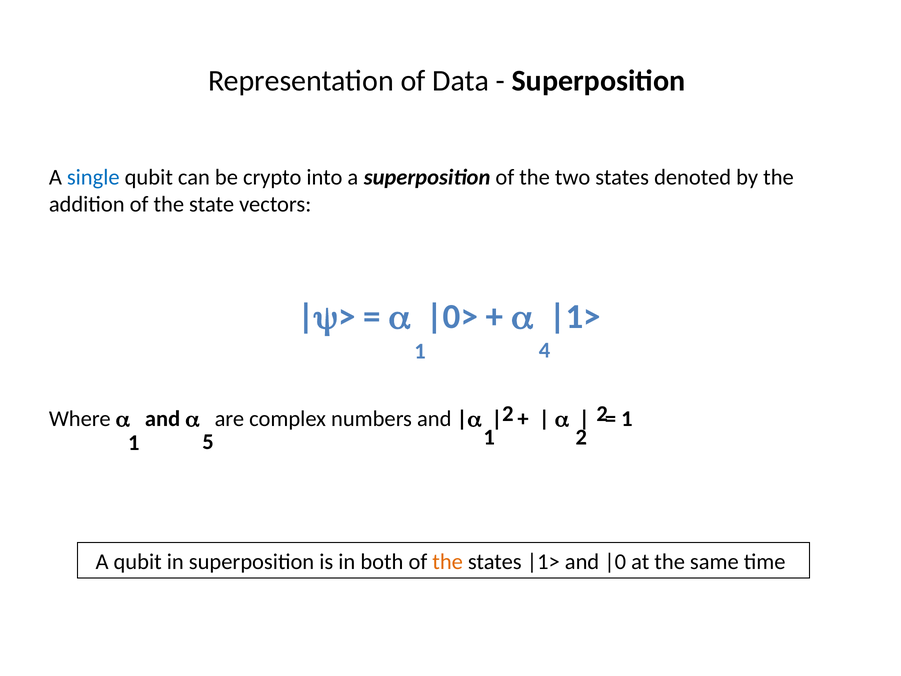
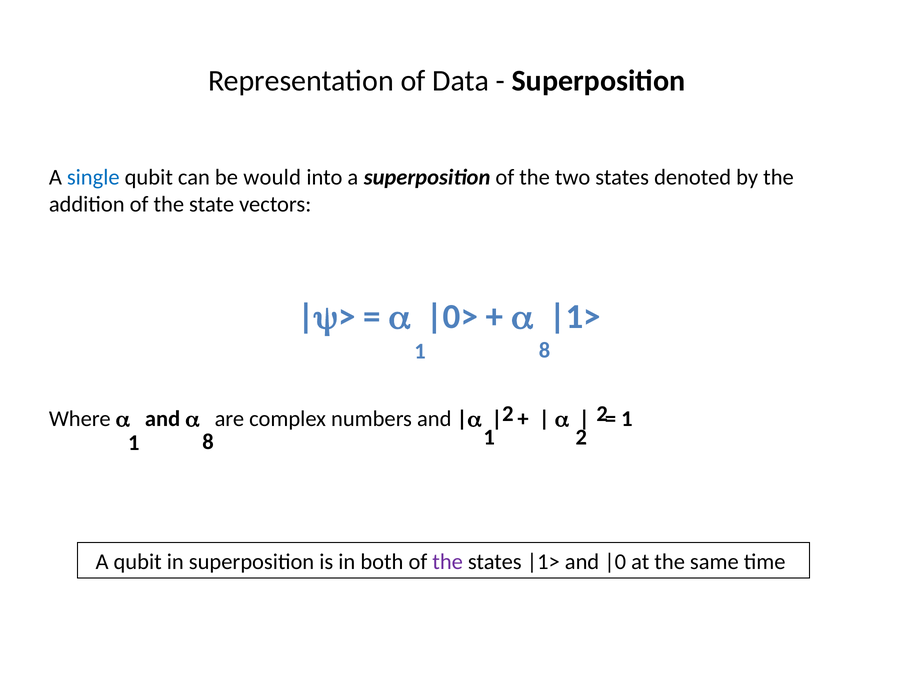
crypto: crypto -> would
4 at (544, 350): 4 -> 8
5 at (208, 442): 5 -> 8
the at (448, 562) colour: orange -> purple
